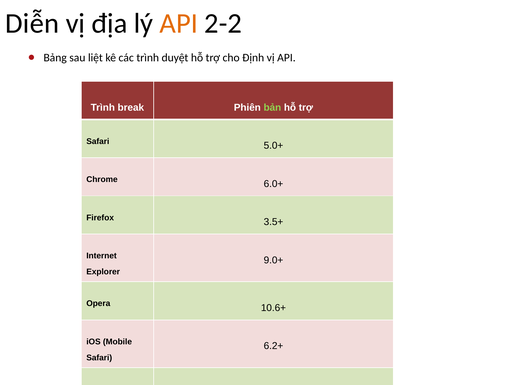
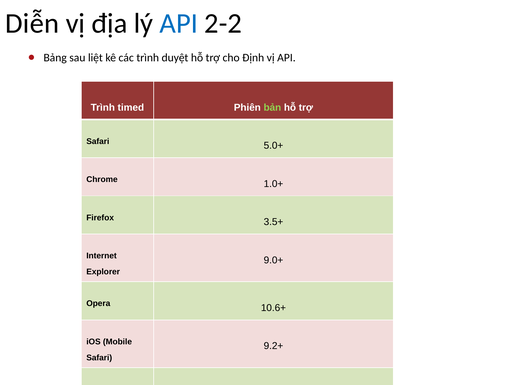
API at (179, 23) colour: orange -> blue
break: break -> timed
6.0+: 6.0+ -> 1.0+
6.2+: 6.2+ -> 9.2+
